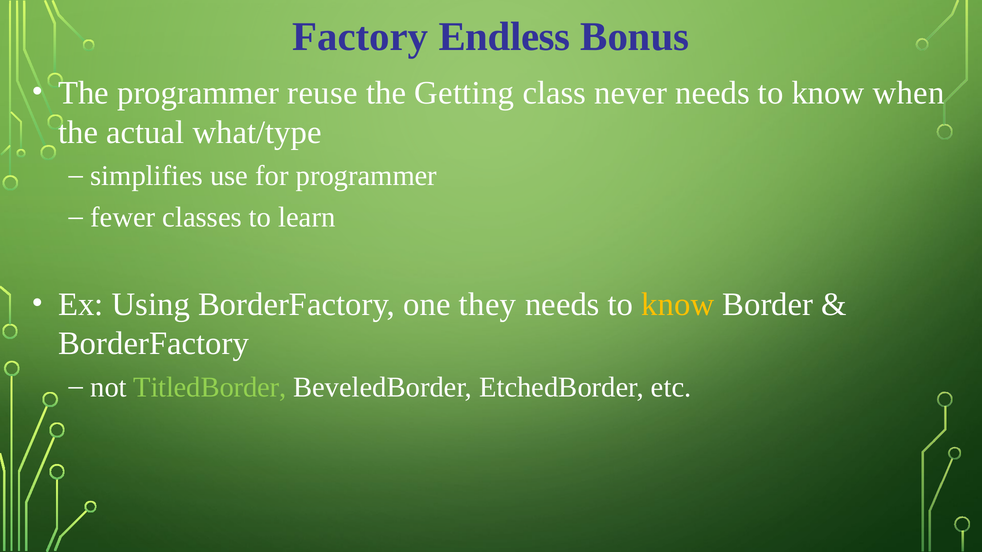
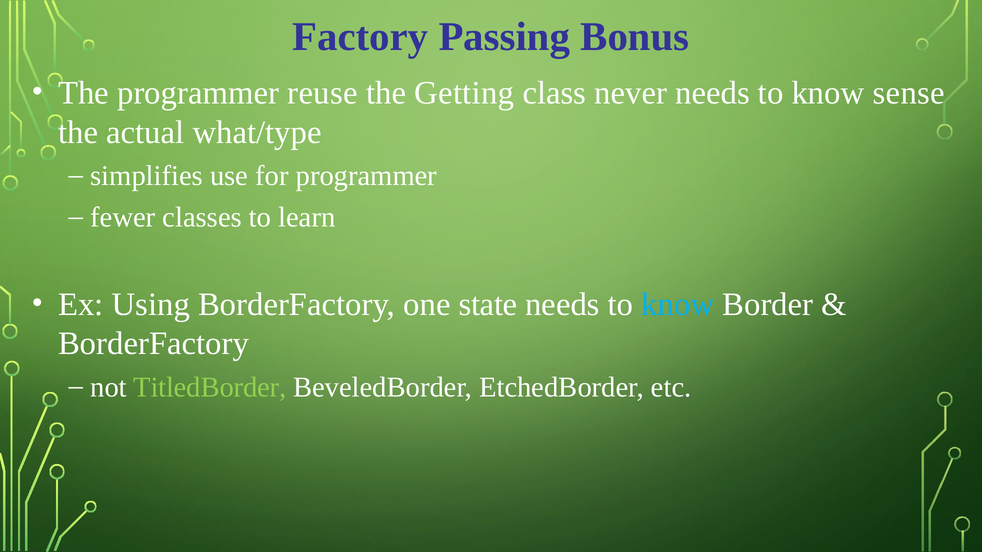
Endless: Endless -> Passing
when: when -> sense
they: they -> state
know at (678, 304) colour: yellow -> light blue
